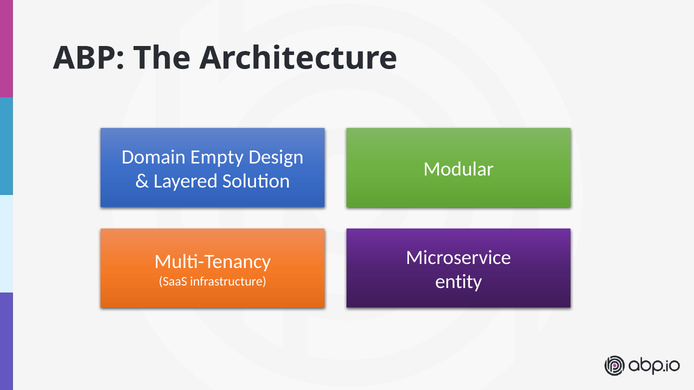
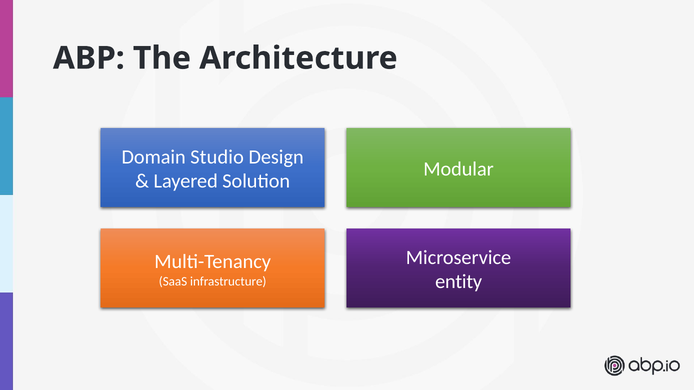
Empty: Empty -> Studio
